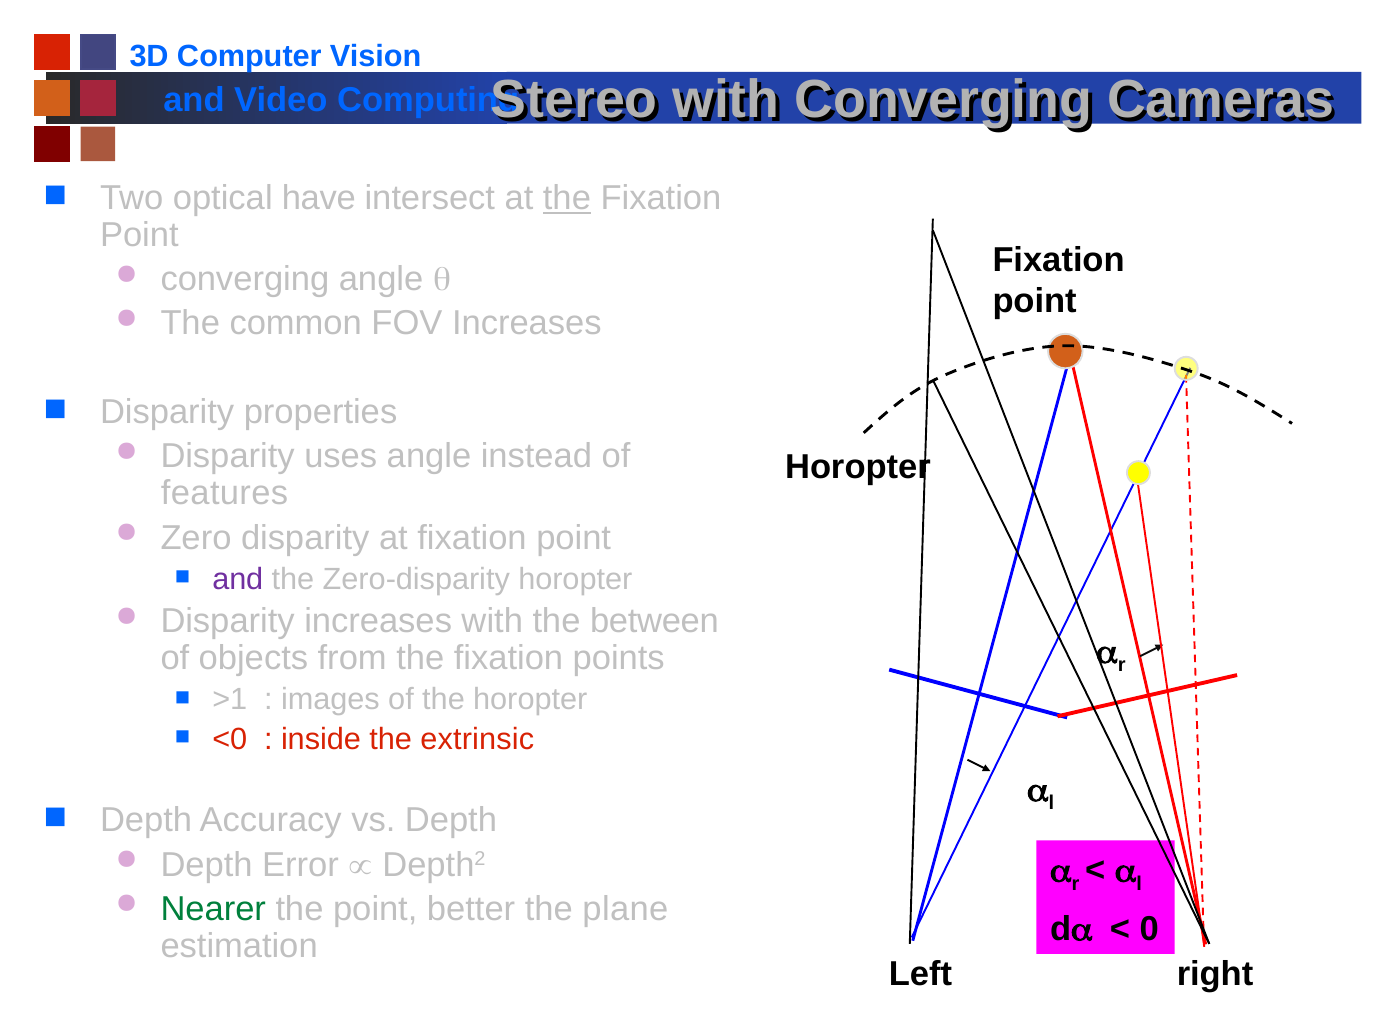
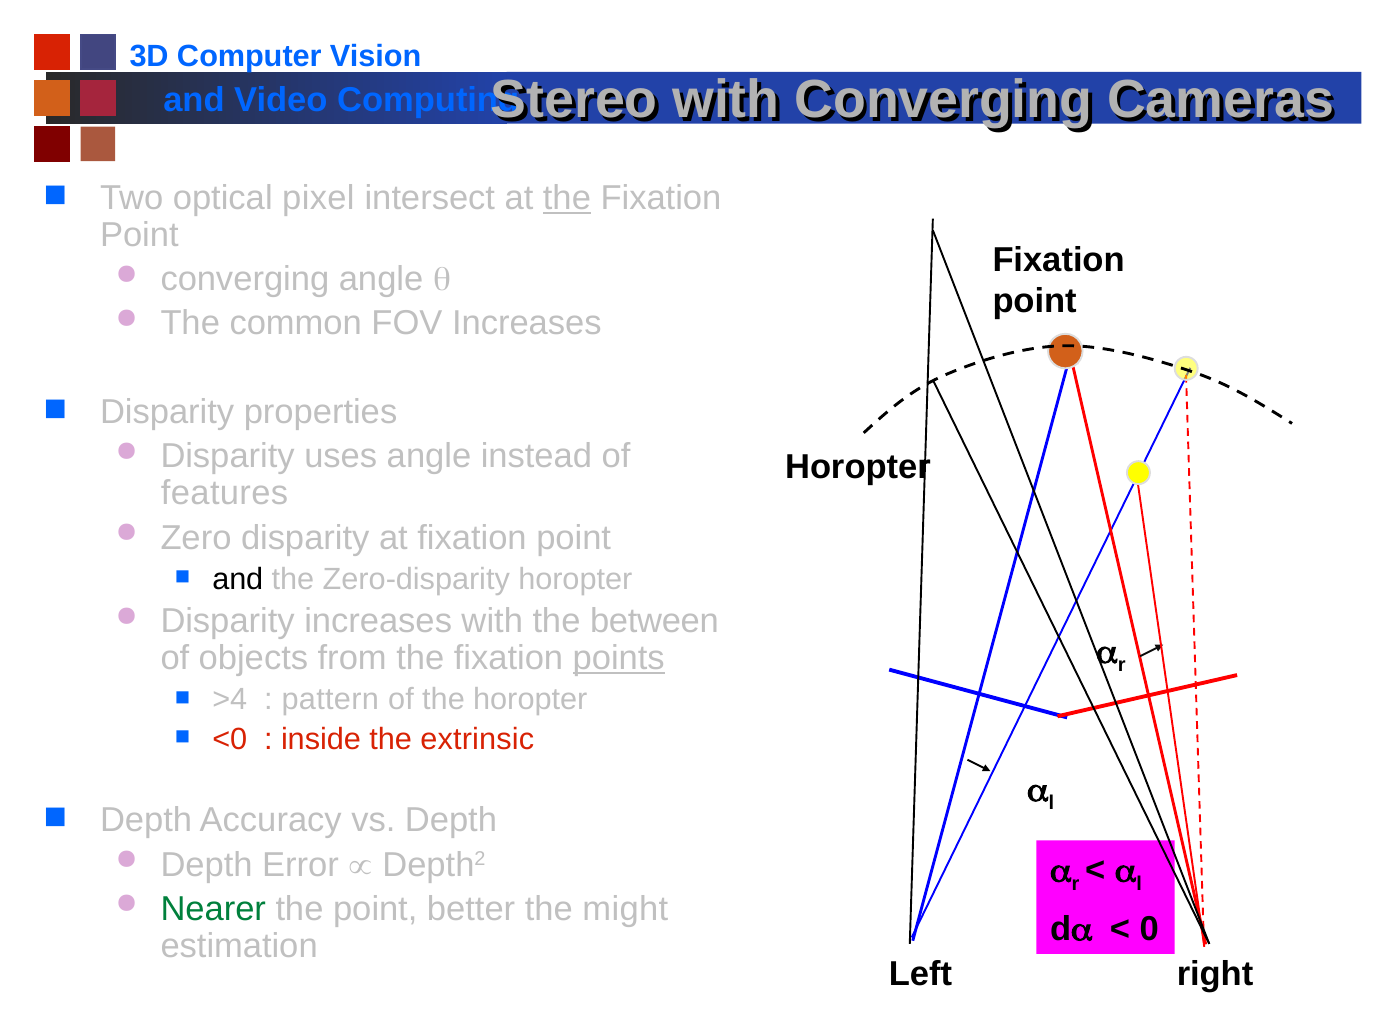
have: have -> pixel
and at (238, 579) colour: purple -> black
points underline: none -> present
>1: >1 -> >4
images: images -> pattern
plane: plane -> might
